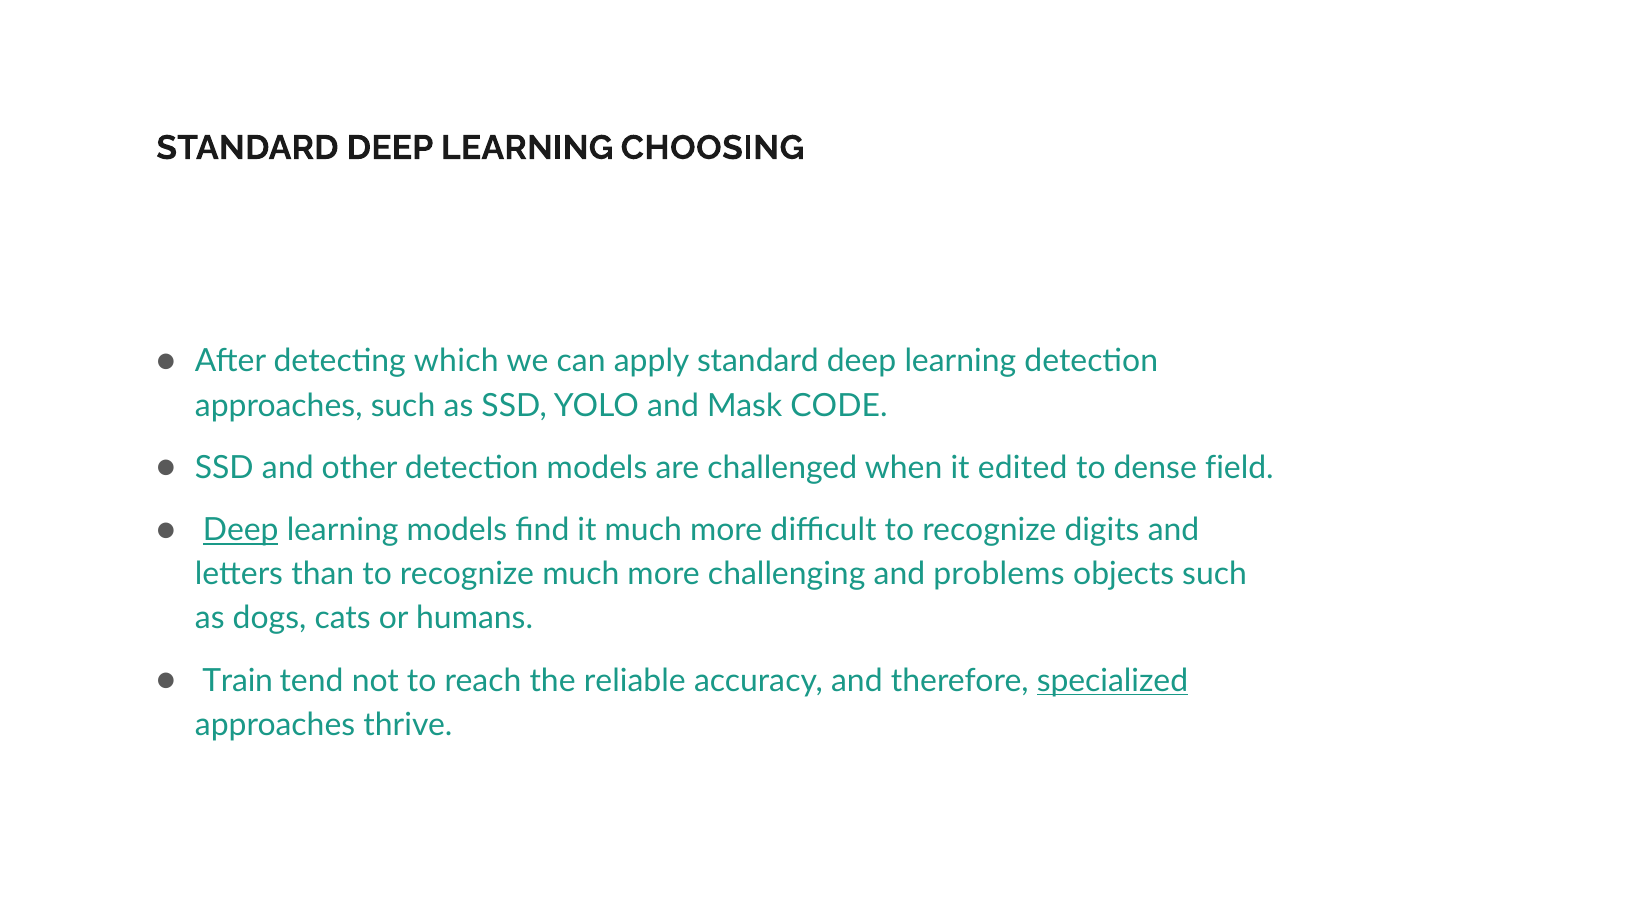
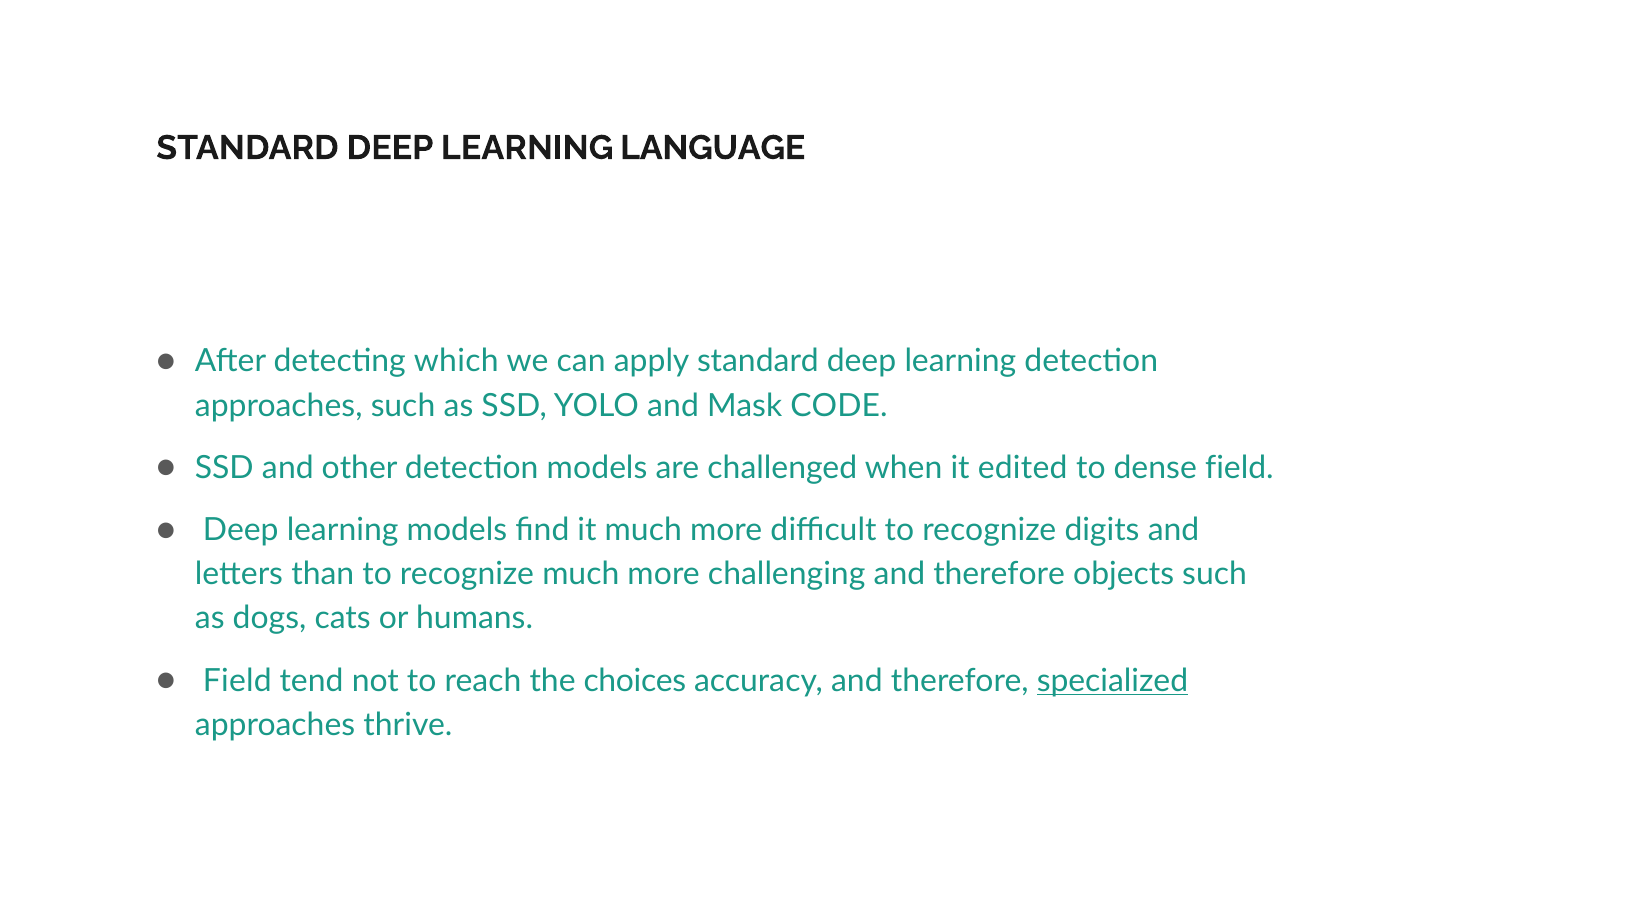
CHOOSING: CHOOSING -> LANGUAGE
Deep at (241, 530) underline: present -> none
challenging and problems: problems -> therefore
Train at (238, 680): Train -> Field
reliable: reliable -> choices
